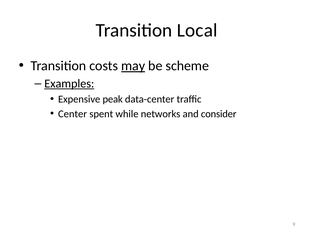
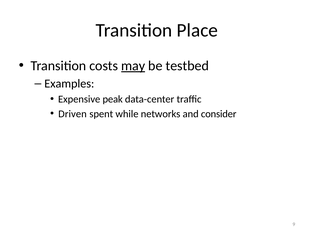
Local: Local -> Place
scheme: scheme -> testbed
Examples underline: present -> none
Center: Center -> Driven
